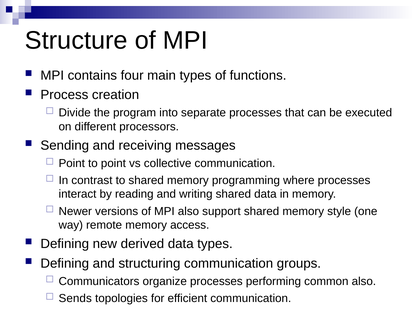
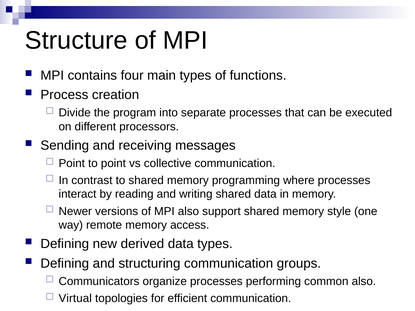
Sends: Sends -> Virtual
